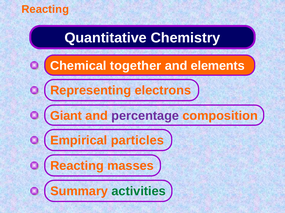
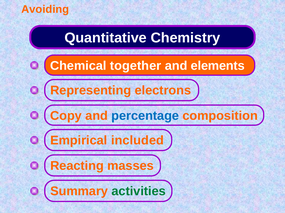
Reacting at (45, 9): Reacting -> Avoiding
Giant: Giant -> Copy
percentage colour: purple -> blue
particles: particles -> included
